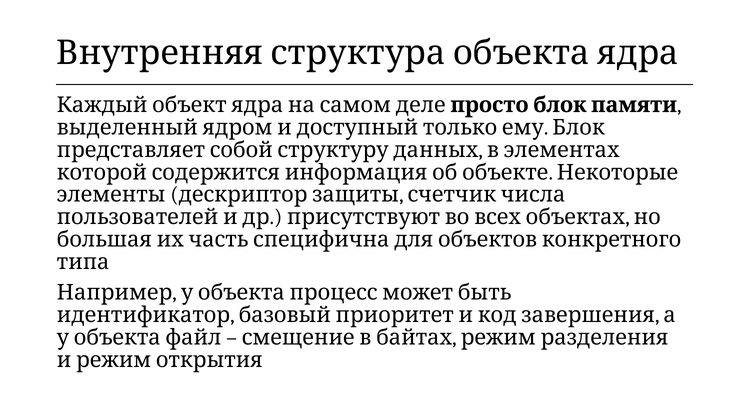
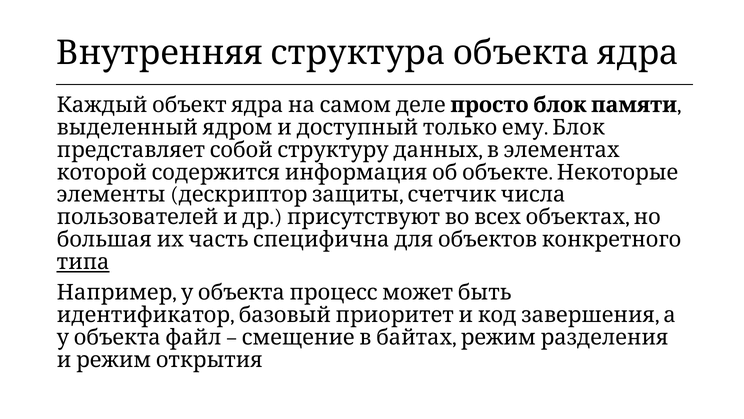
типа underline: none -> present
